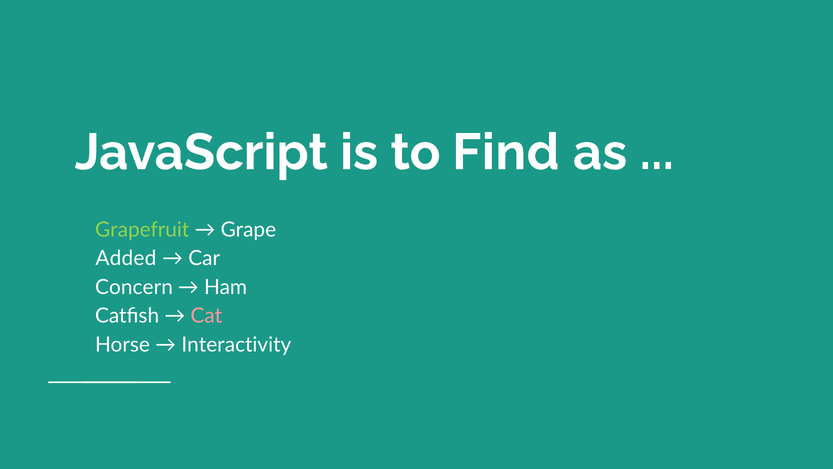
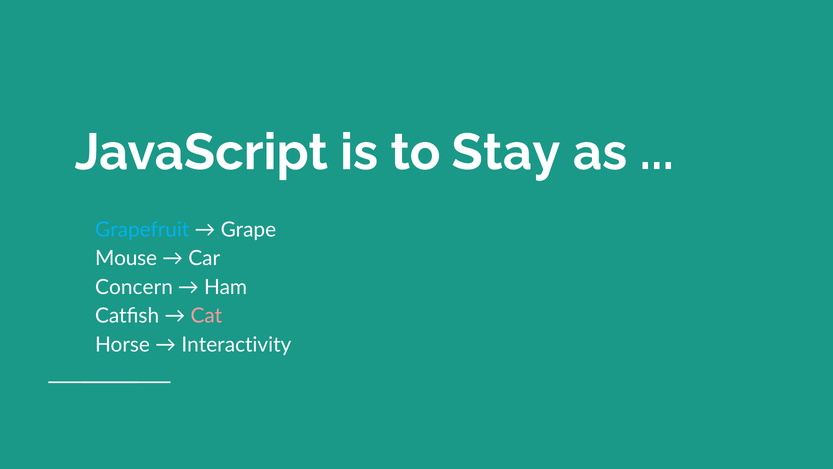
Find: Find -> Stay
Grapefruit colour: light green -> light blue
Added: Added -> Mouse
